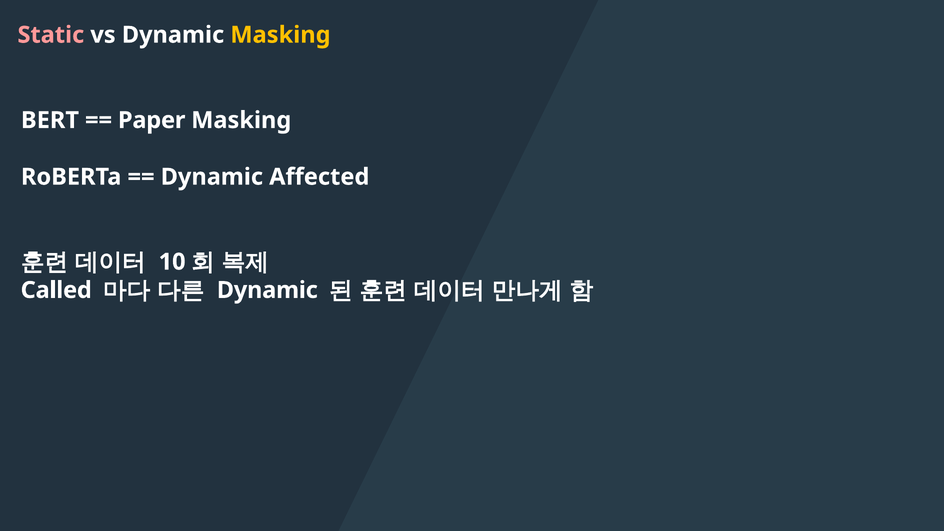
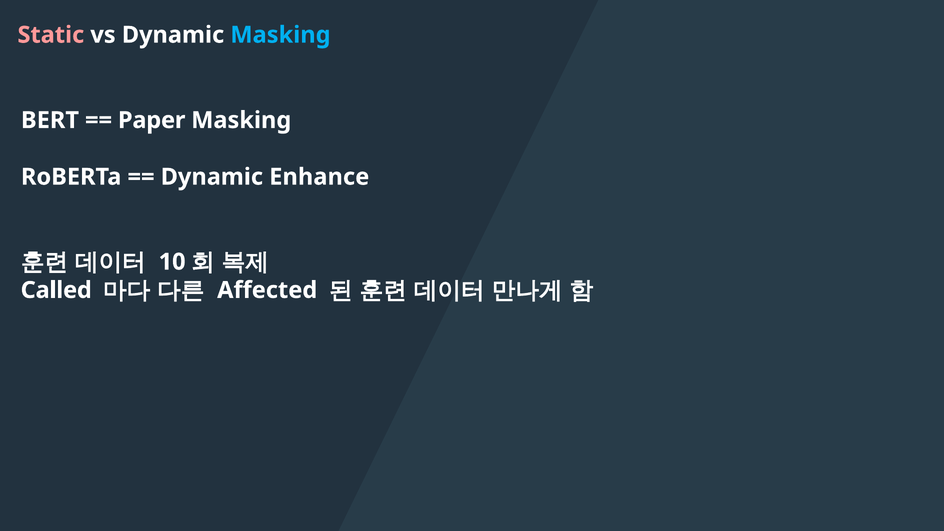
Masking at (280, 35) colour: yellow -> light blue
Affected: Affected -> Enhance
Dynamic at (267, 290): Dynamic -> Affected
